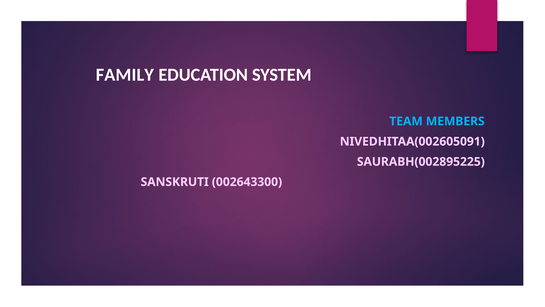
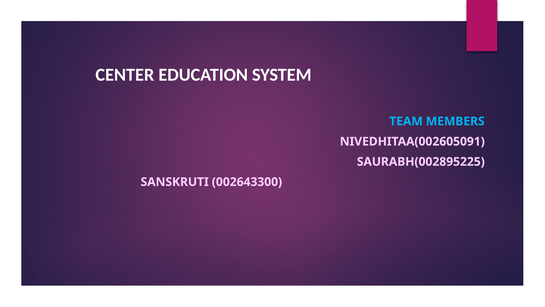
FAMILY: FAMILY -> CENTER
